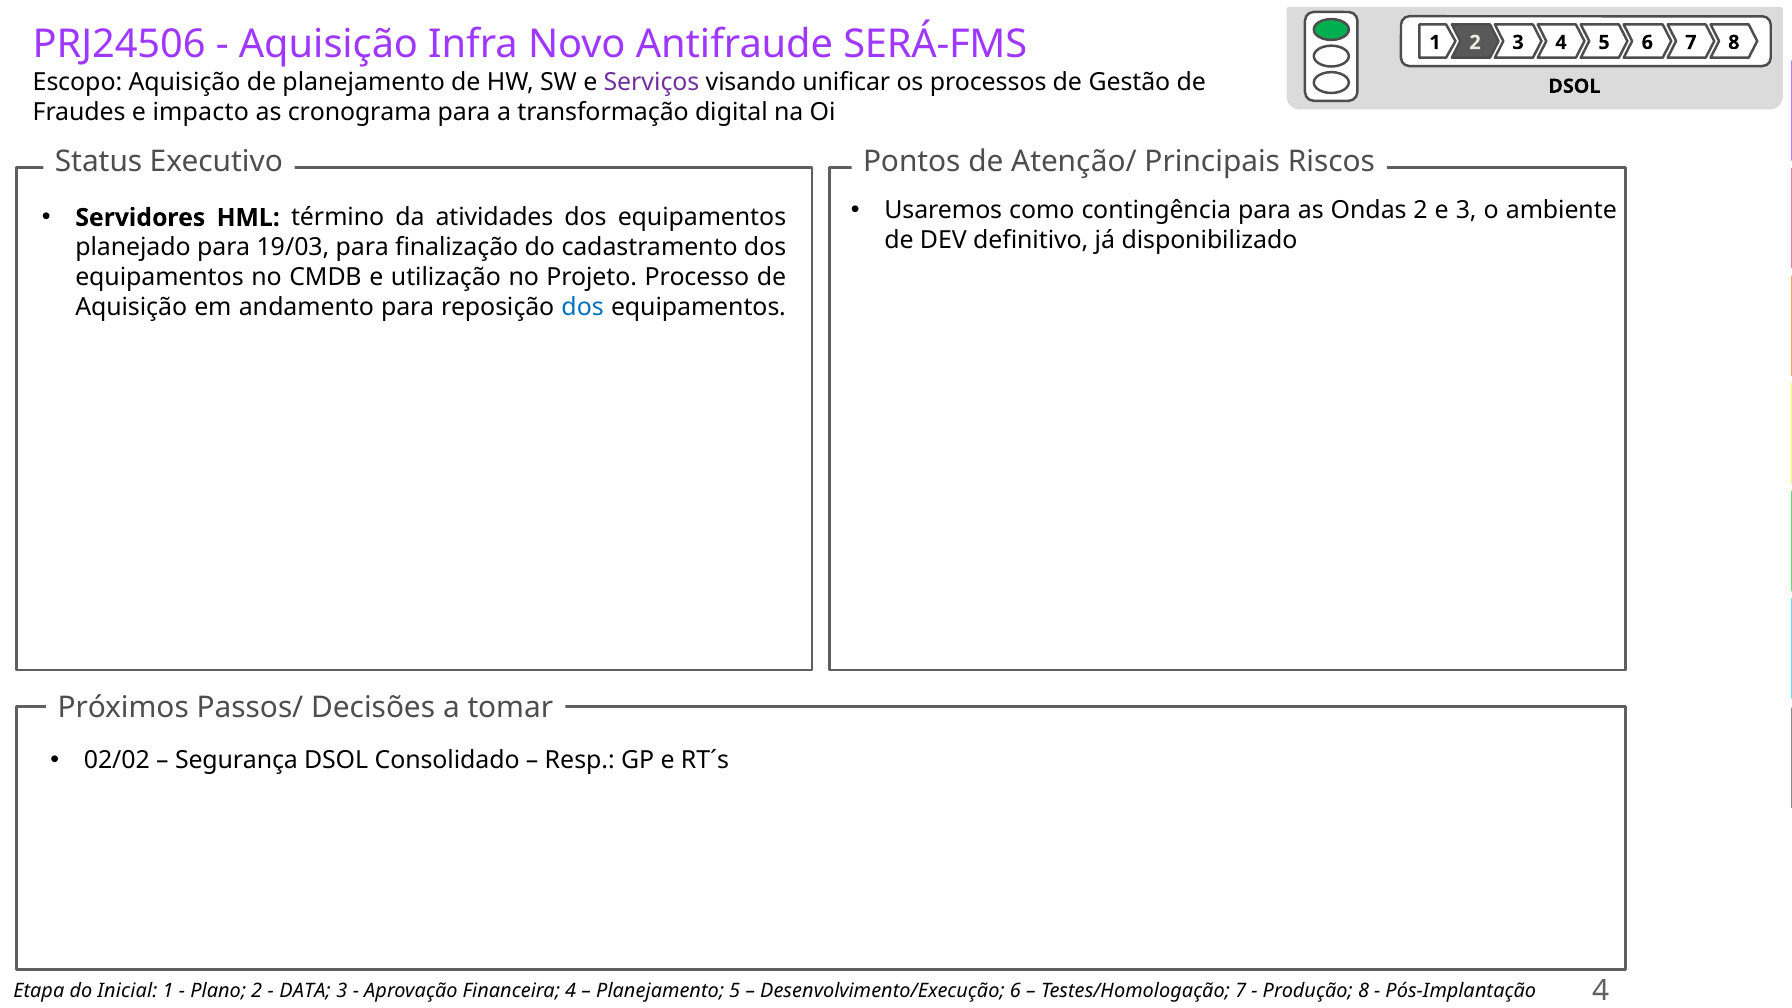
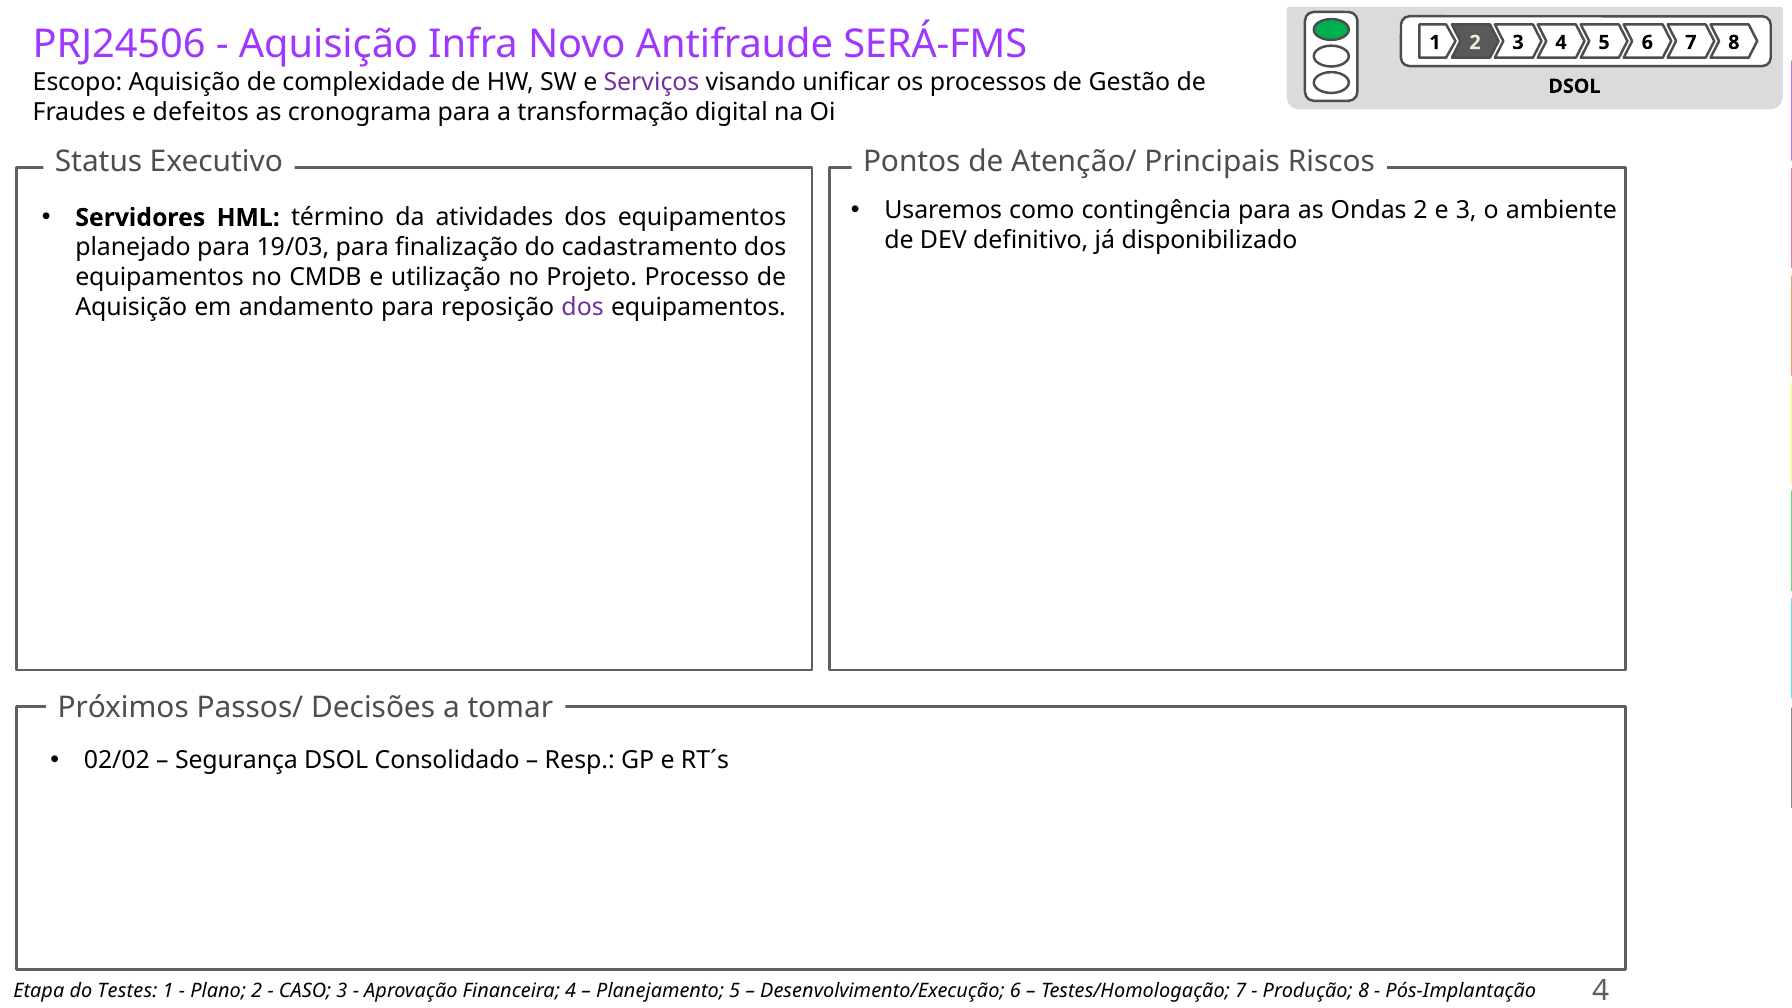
de planejamento: planejamento -> complexidade
impacto: impacto -> defeitos
dos at (583, 307) colour: blue -> purple
Inicial: Inicial -> Testes
DATA: DATA -> CASO
